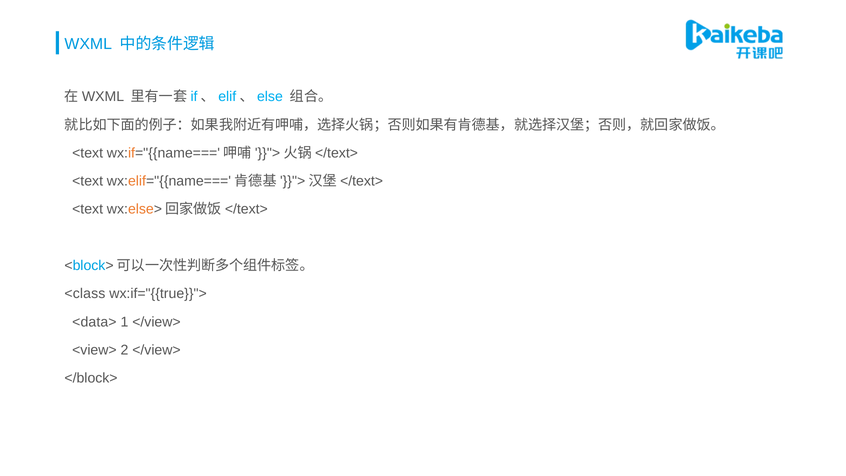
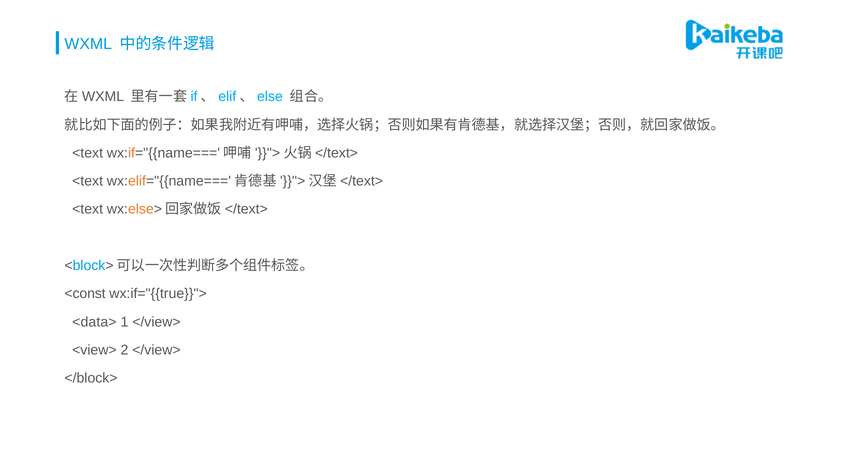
<class: <class -> <const
